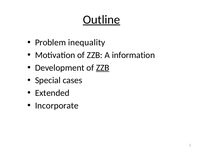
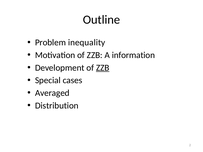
Outline underline: present -> none
Extended: Extended -> Averaged
Incorporate: Incorporate -> Distribution
